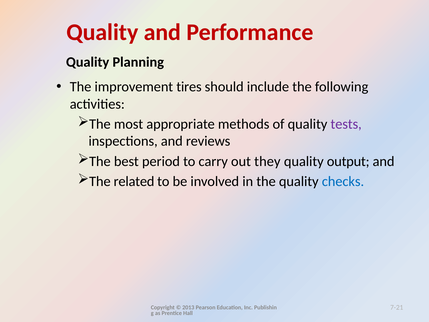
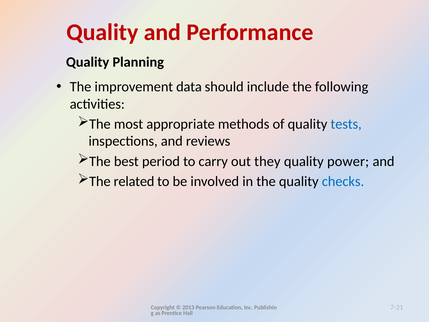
tires: tires -> data
tests colour: purple -> blue
output: output -> power
